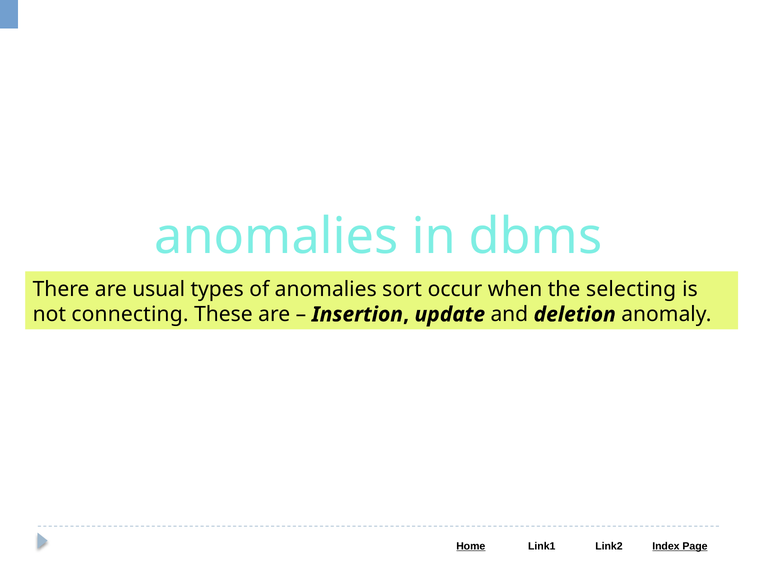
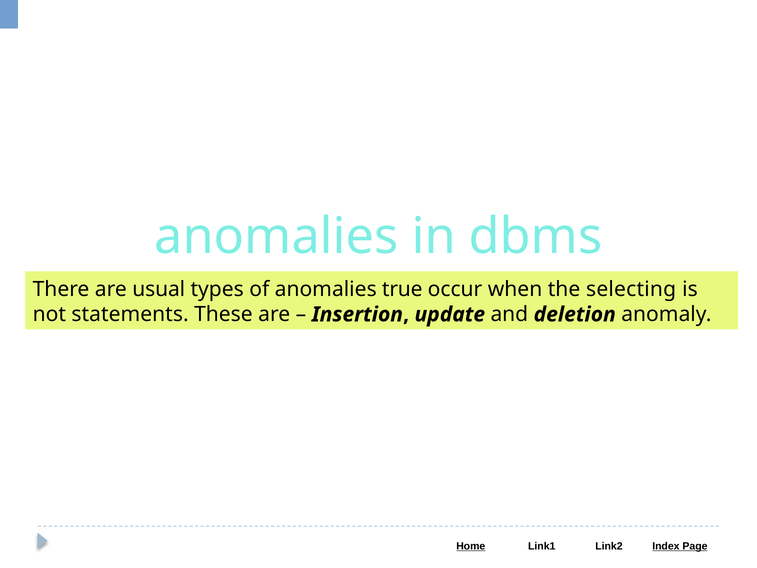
sort: sort -> true
connecting: connecting -> statements
